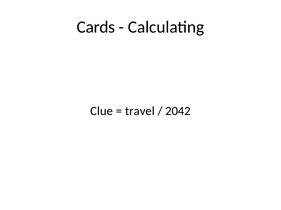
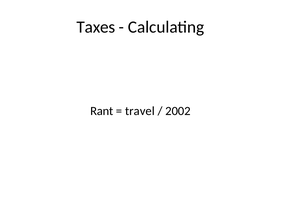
Cards: Cards -> Taxes
Clue: Clue -> Rant
2042: 2042 -> 2002
